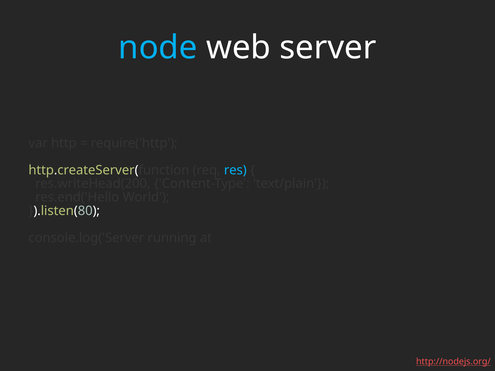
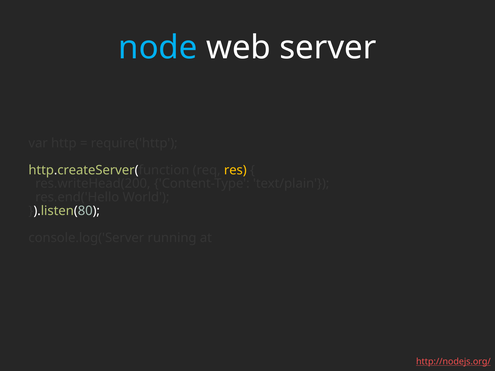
res colour: light blue -> yellow
